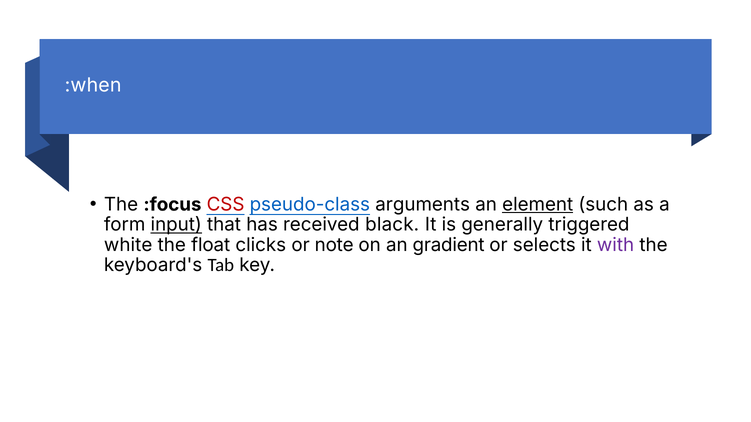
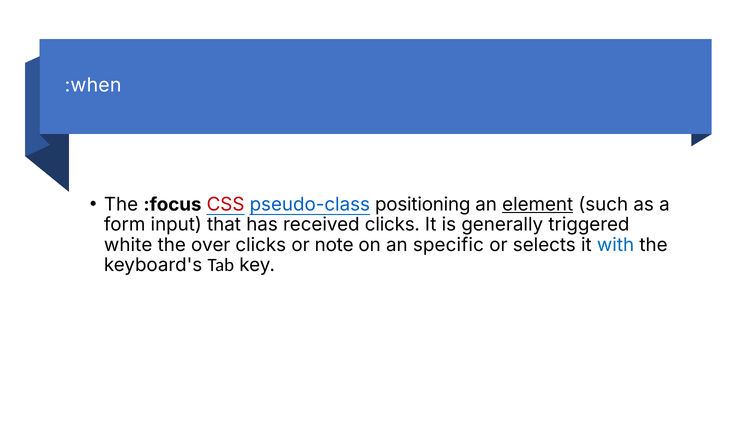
arguments: arguments -> positioning
input underline: present -> none
received black: black -> clicks
float: float -> over
gradient: gradient -> specific
with colour: purple -> blue
